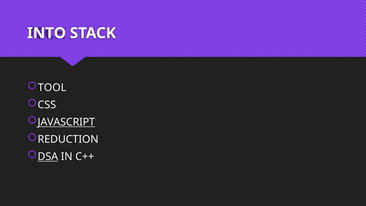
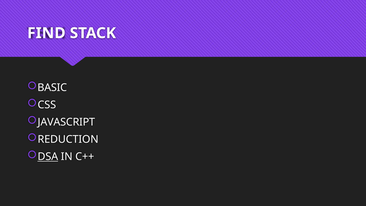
INTO: INTO -> FIND
TOOL: TOOL -> BASIC
JAVASCRIPT underline: present -> none
